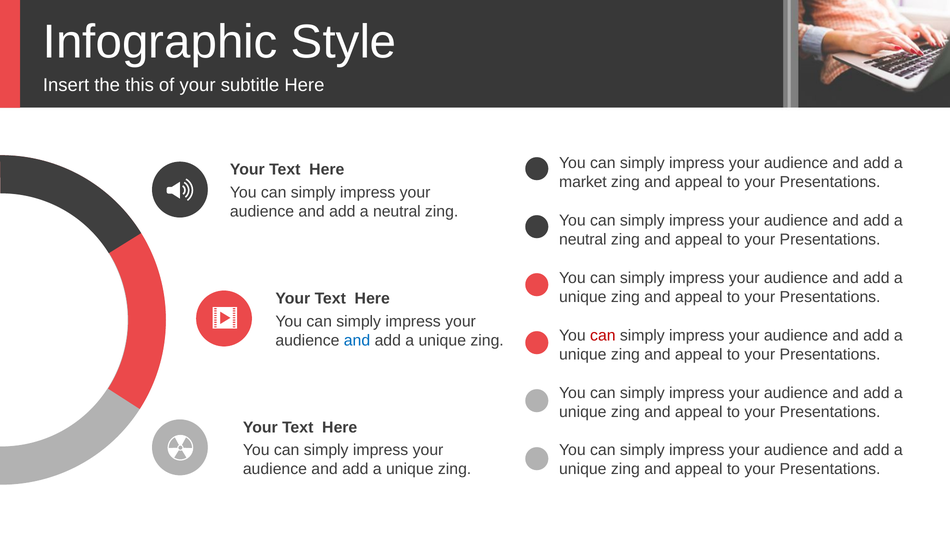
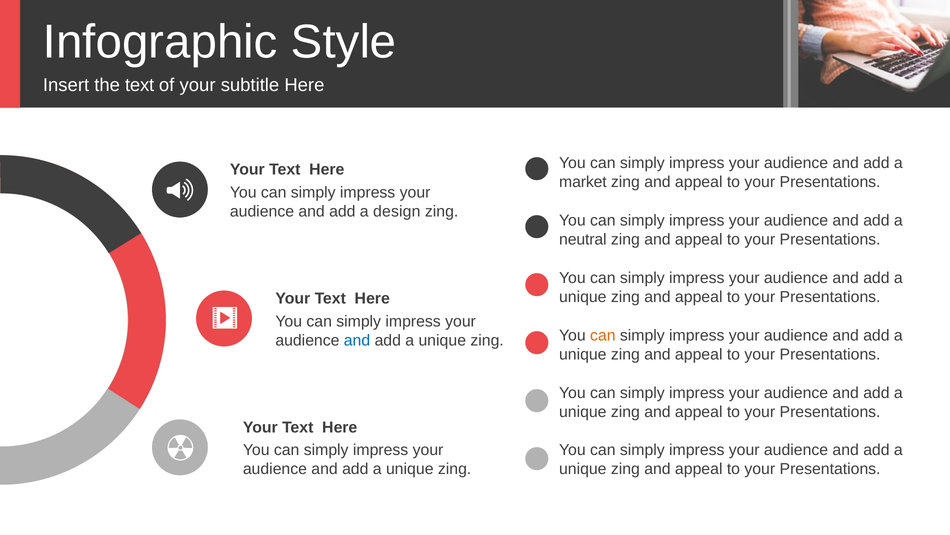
the this: this -> text
neutral at (397, 211): neutral -> design
can at (603, 335) colour: red -> orange
